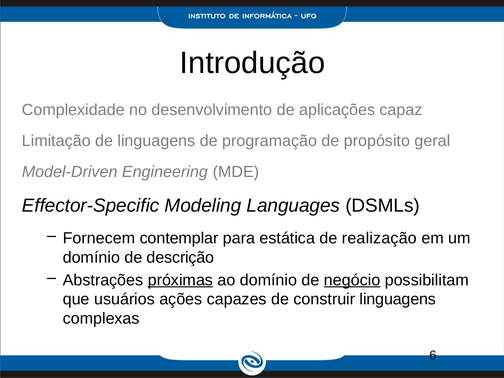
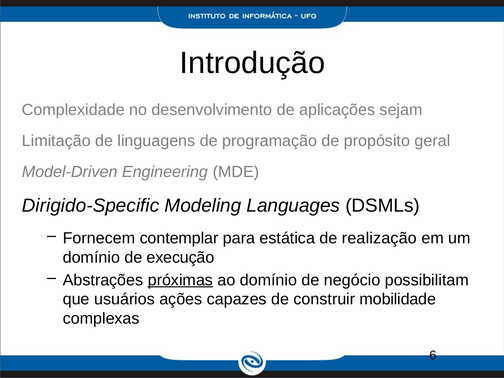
capaz: capaz -> sejam
Effector-Specific: Effector-Specific -> Dirigido-Specific
descrição: descrição -> execução
negócio underline: present -> none
construir linguagens: linguagens -> mobilidade
